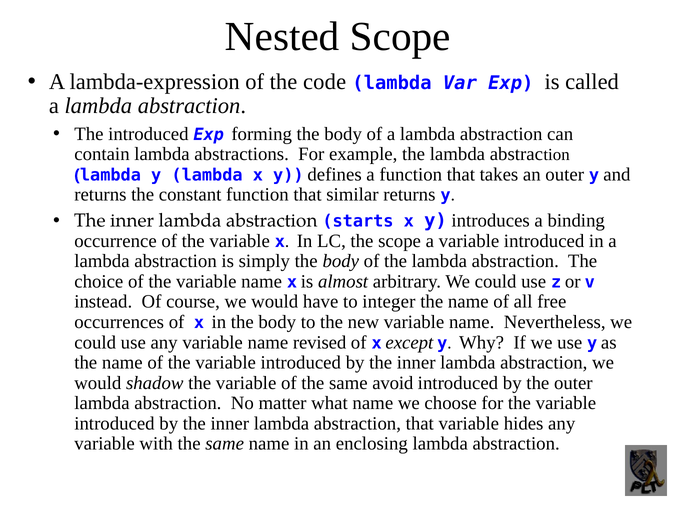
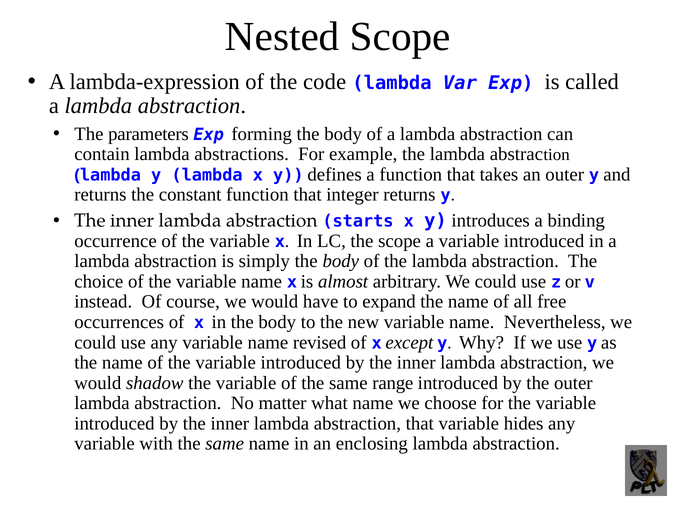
The introduced: introduced -> parameters
similar: similar -> integer
integer: integer -> expand
avoid: avoid -> range
